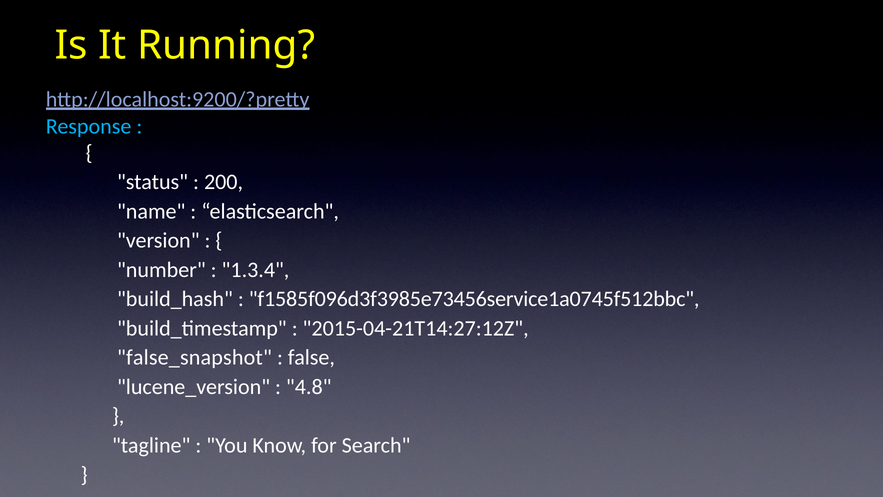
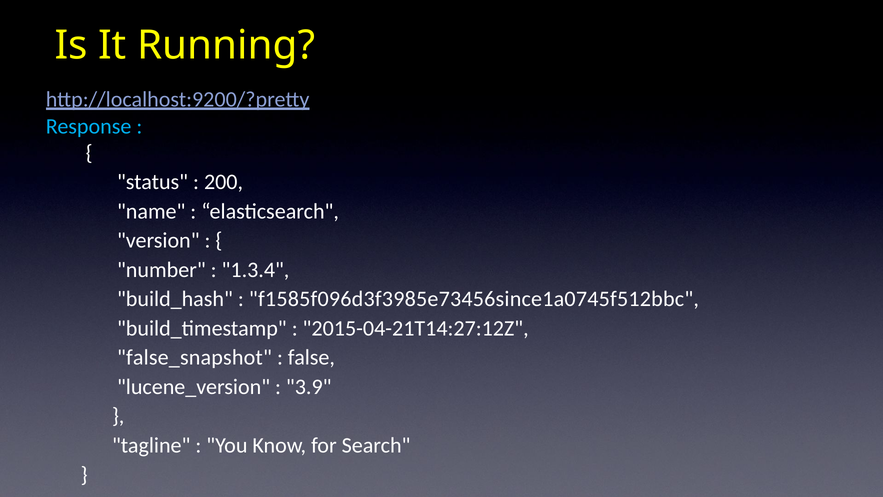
f1585f096d3f3985e73456service1a0745f512bbc: f1585f096d3f3985e73456service1a0745f512bbc -> f1585f096d3f3985e73456since1a0745f512bbc
4.8: 4.8 -> 3.9
